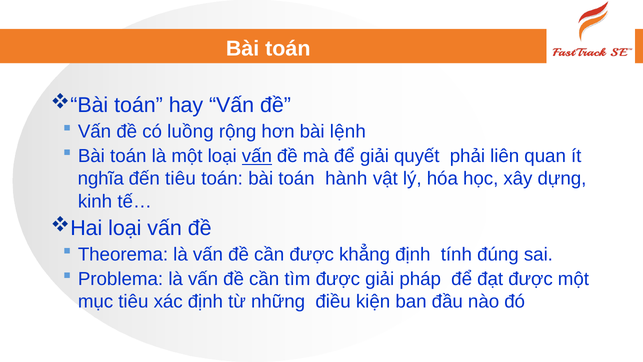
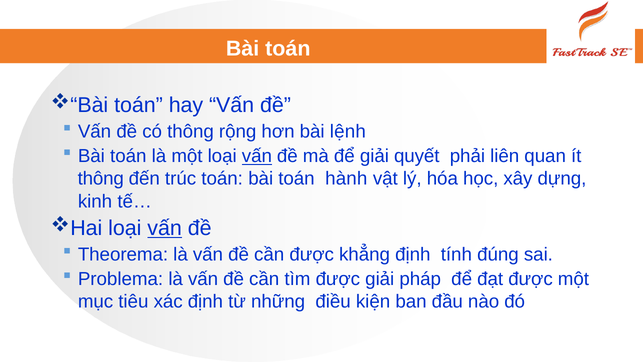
có luồng: luồng -> thông
nghĩa at (101, 179): nghĩa -> thông
đến tiêu: tiêu -> trúc
vấn at (165, 228) underline: none -> present
